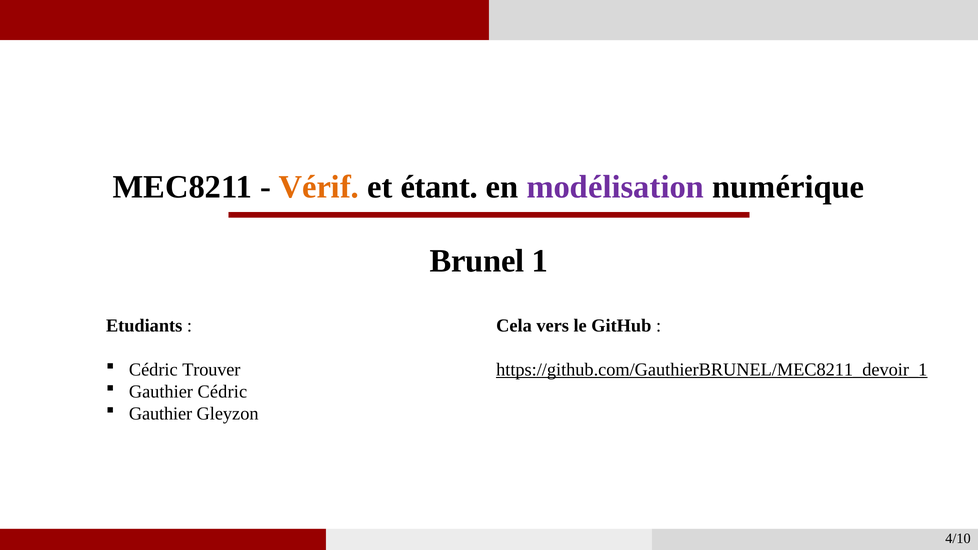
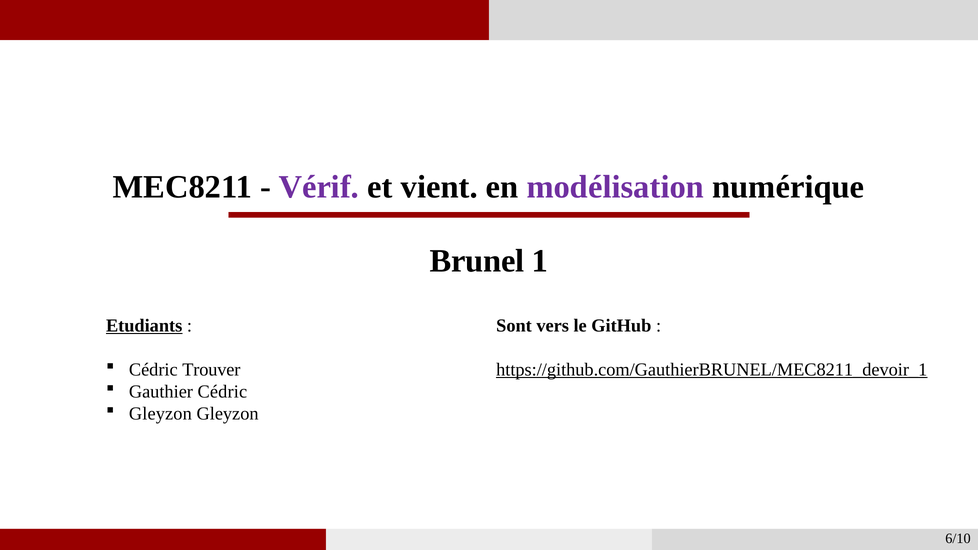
Vérif colour: orange -> purple
étant: étant -> vient
Etudiants underline: none -> present
Cela: Cela -> Sont
Gauthier at (161, 414): Gauthier -> Gleyzon
4/10: 4/10 -> 6/10
